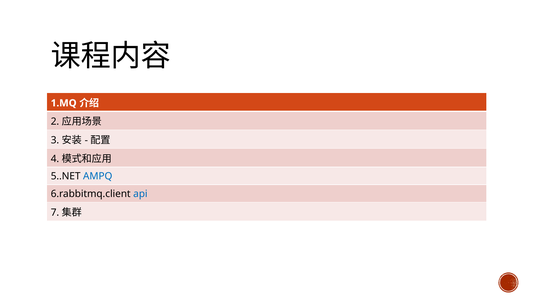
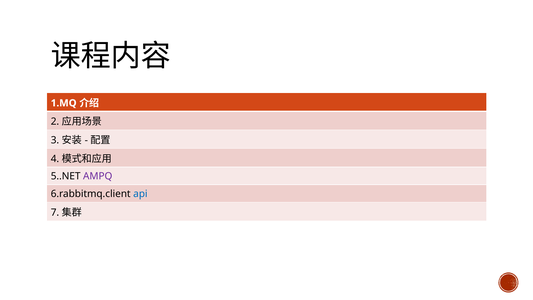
AMPQ colour: blue -> purple
